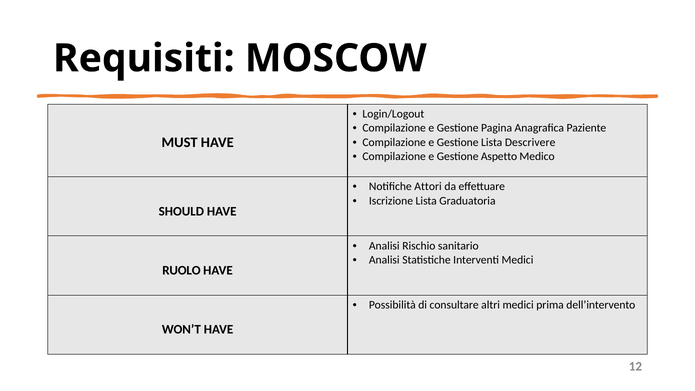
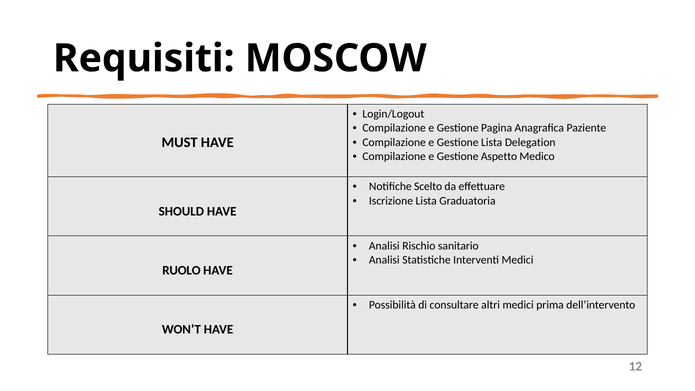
Descrivere: Descrivere -> Delegation
Attori: Attori -> Scelto
